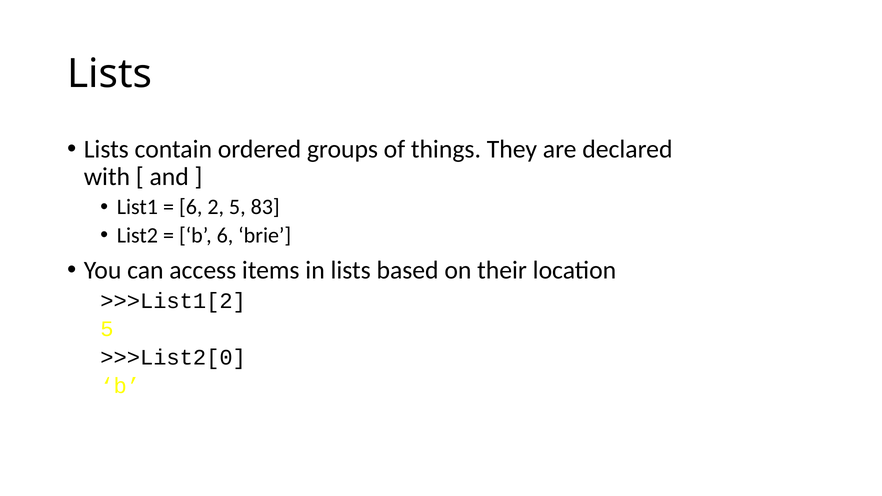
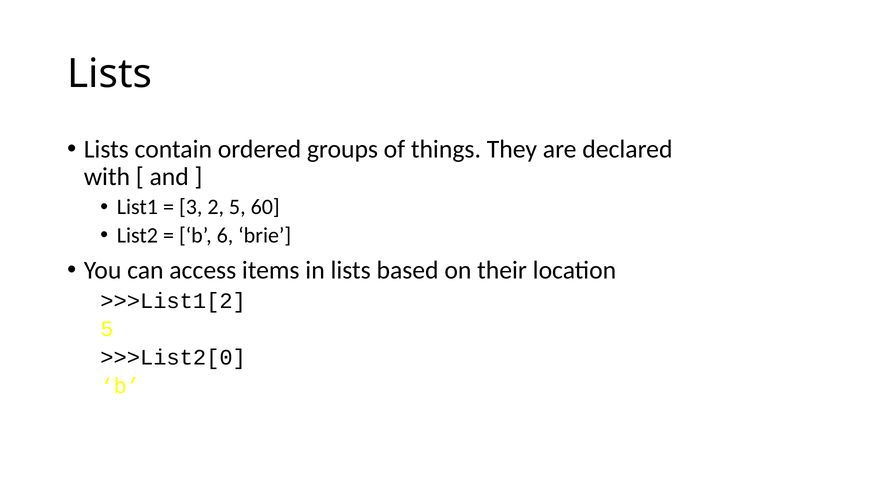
6 at (191, 207): 6 -> 3
83: 83 -> 60
